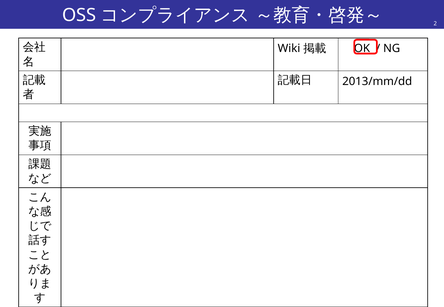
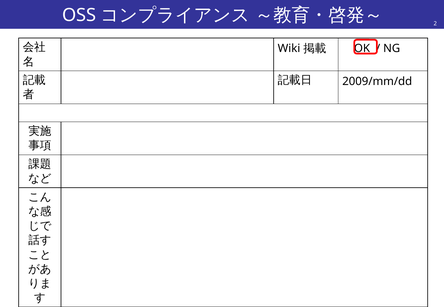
2013/mm/dd: 2013/mm/dd -> 2009/mm/dd
